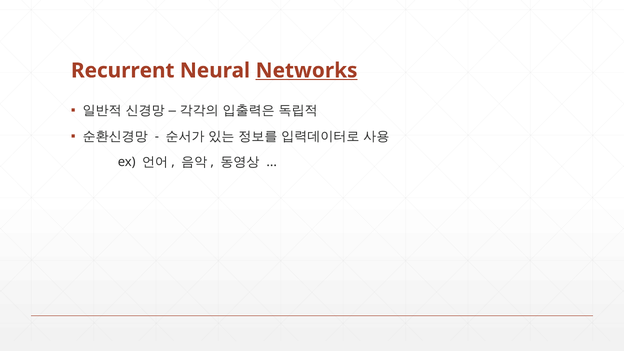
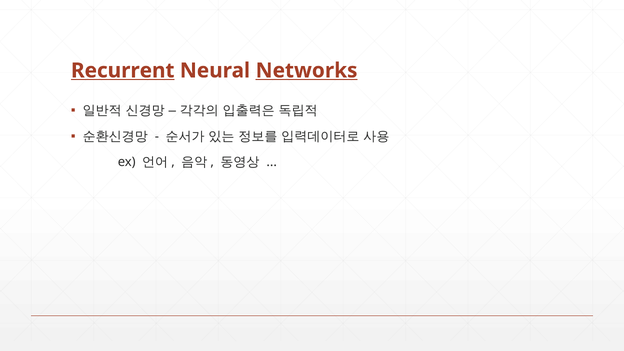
Recurrent underline: none -> present
